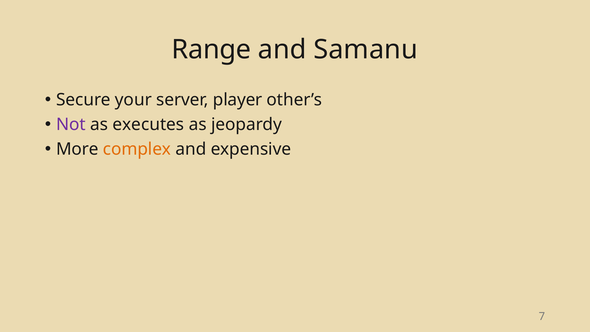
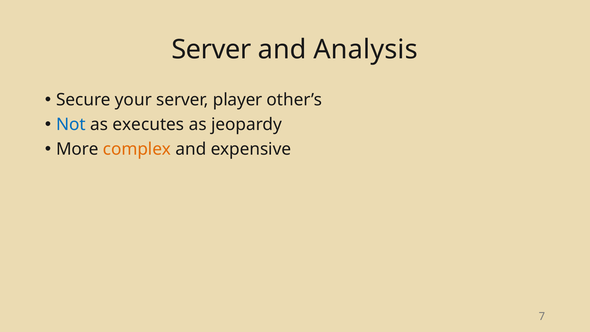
Range at (211, 50): Range -> Server
Samanu: Samanu -> Analysis
Not colour: purple -> blue
